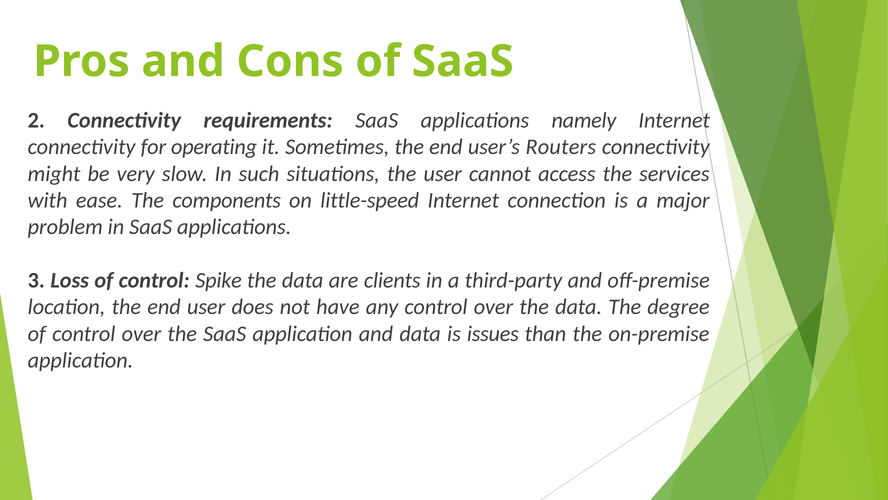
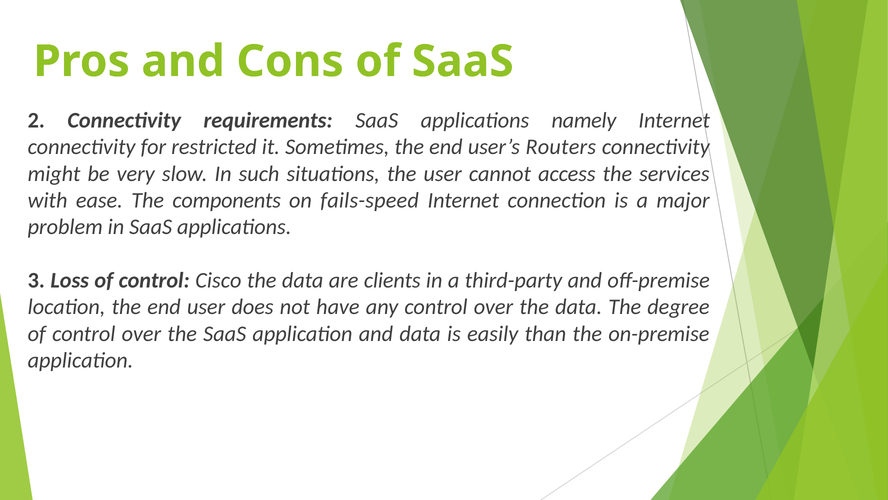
operating: operating -> restricted
little-speed: little-speed -> fails-speed
Spike: Spike -> Cisco
issues: issues -> easily
